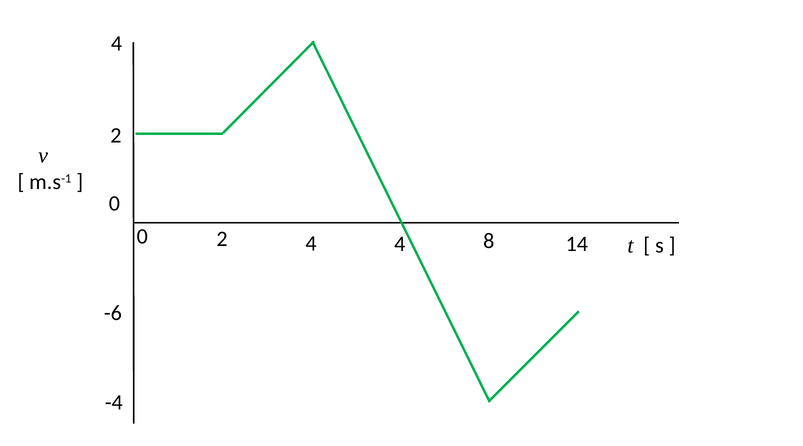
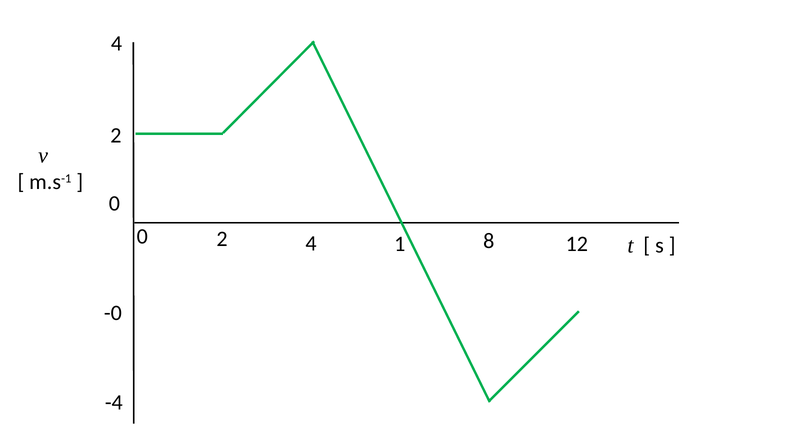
2 4: 4 -> 1
14: 14 -> 12
-6: -6 -> -0
